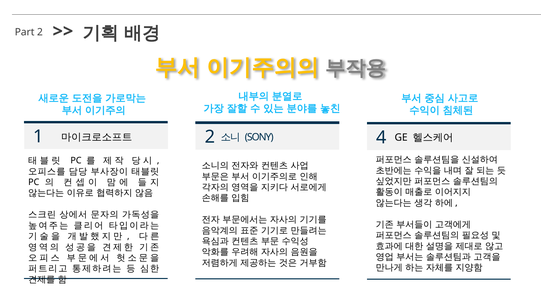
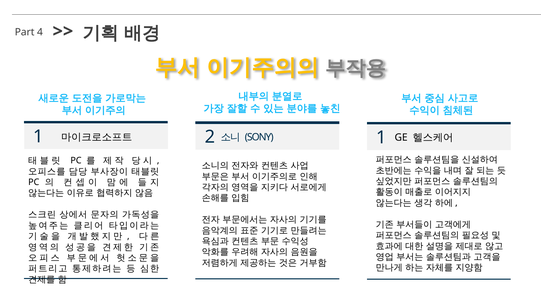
Part 2: 2 -> 4
SONY 4: 4 -> 1
